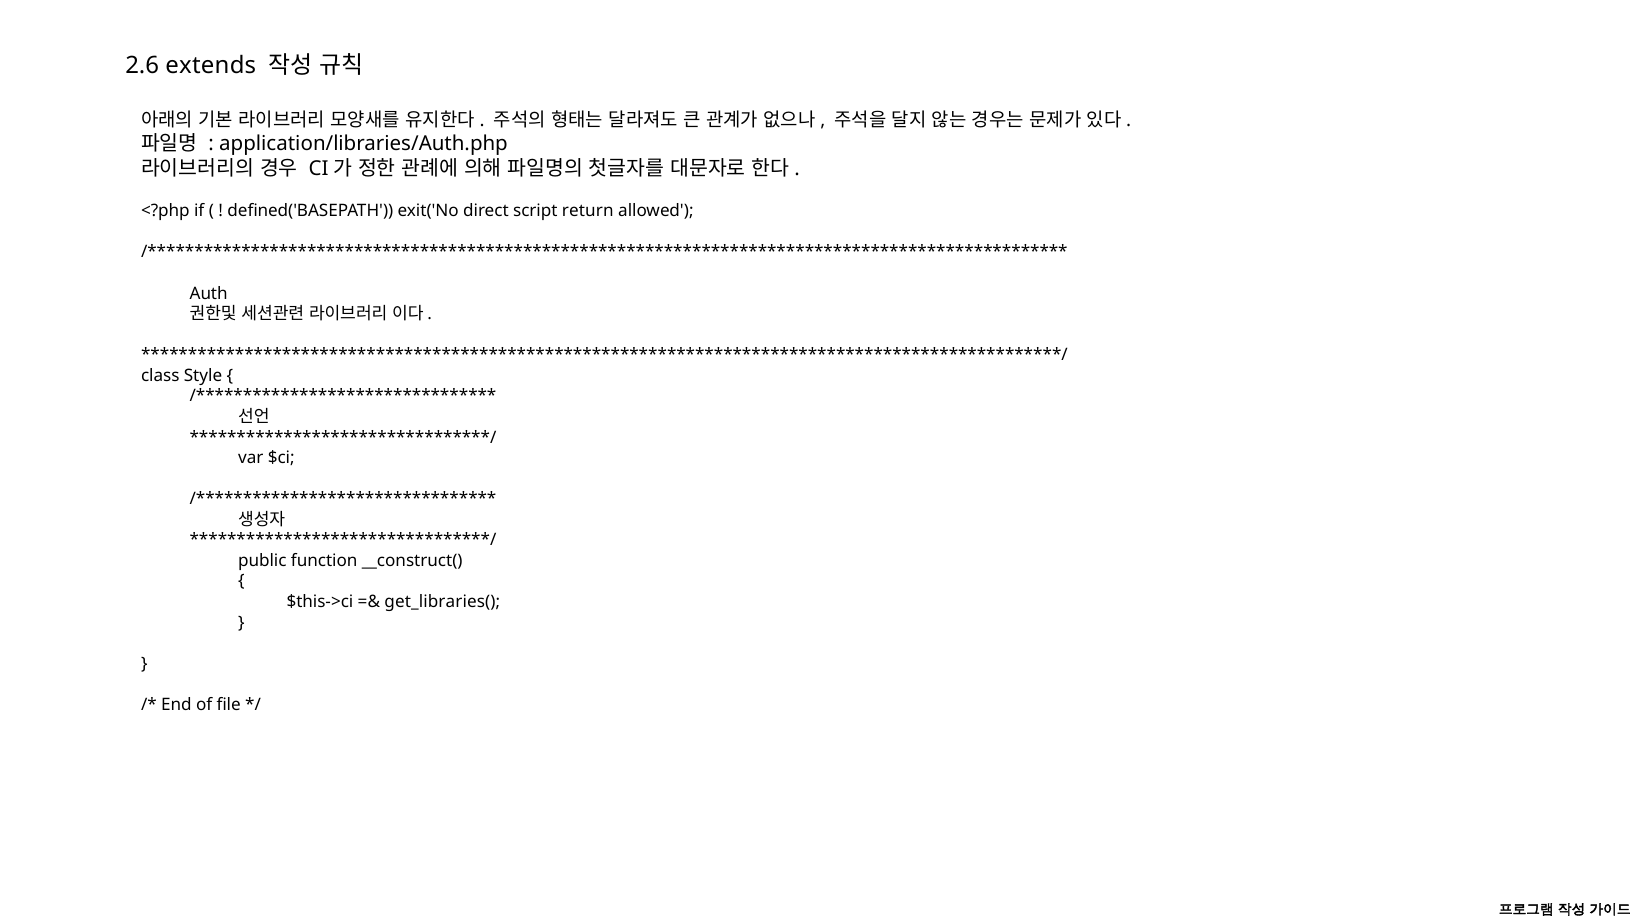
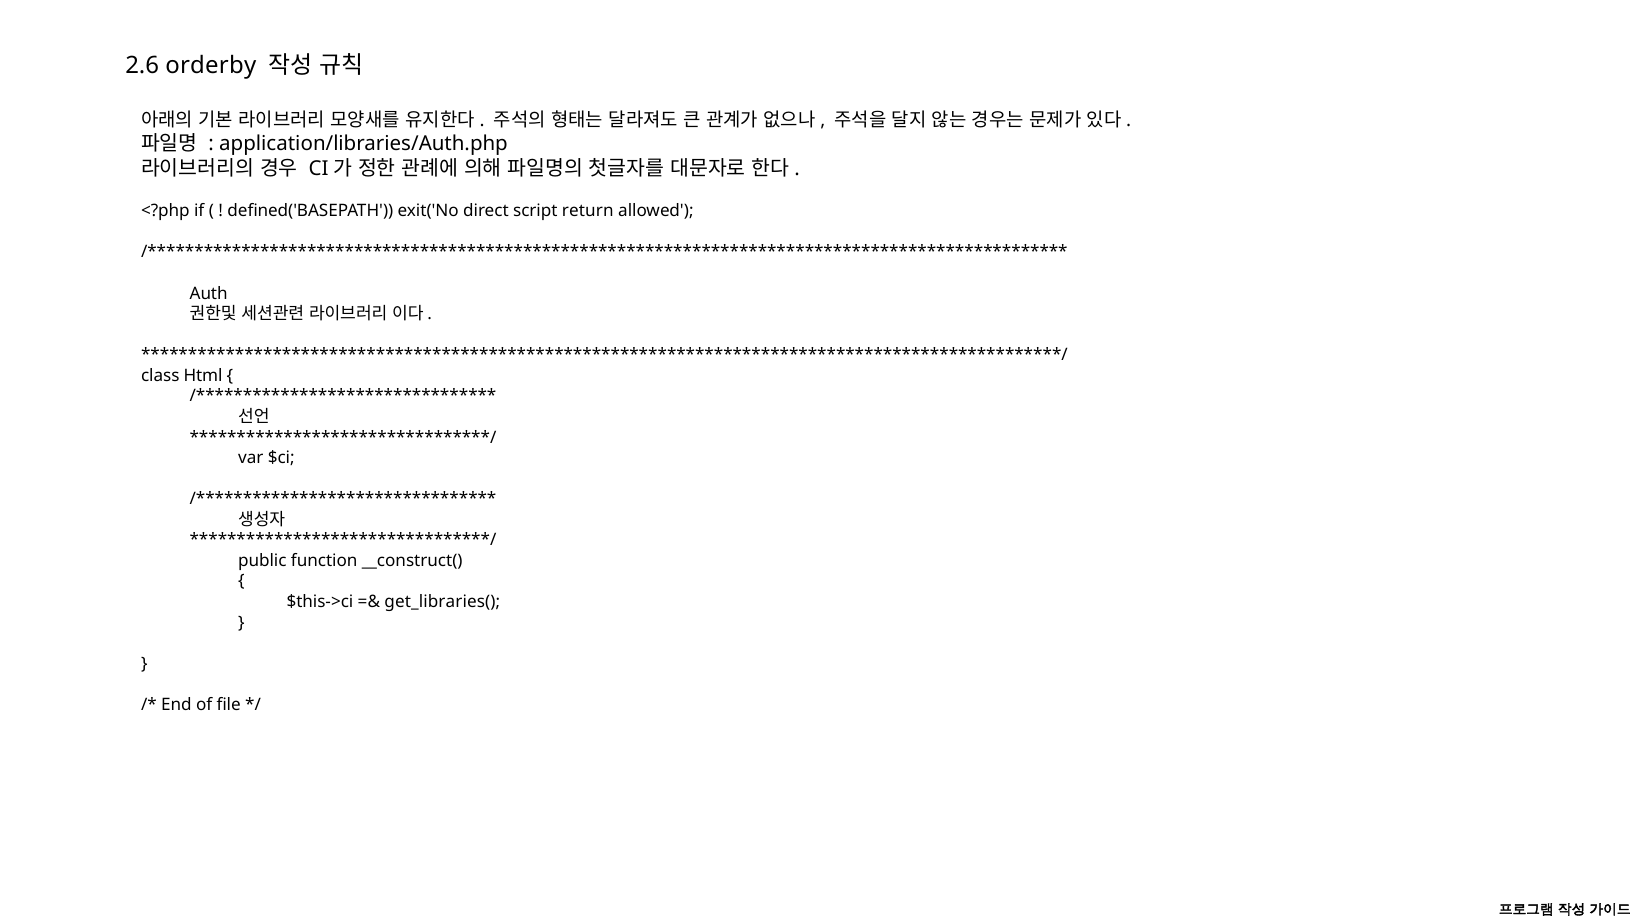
extends: extends -> orderby
Style: Style -> Html
